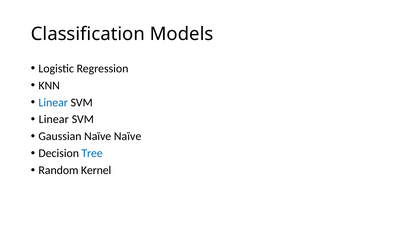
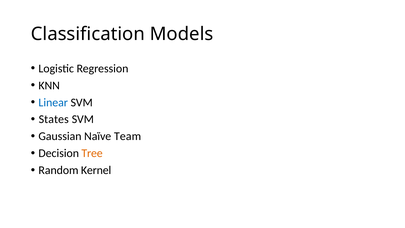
Linear at (54, 119): Linear -> States
Naïve Naïve: Naïve -> Team
Tree colour: blue -> orange
